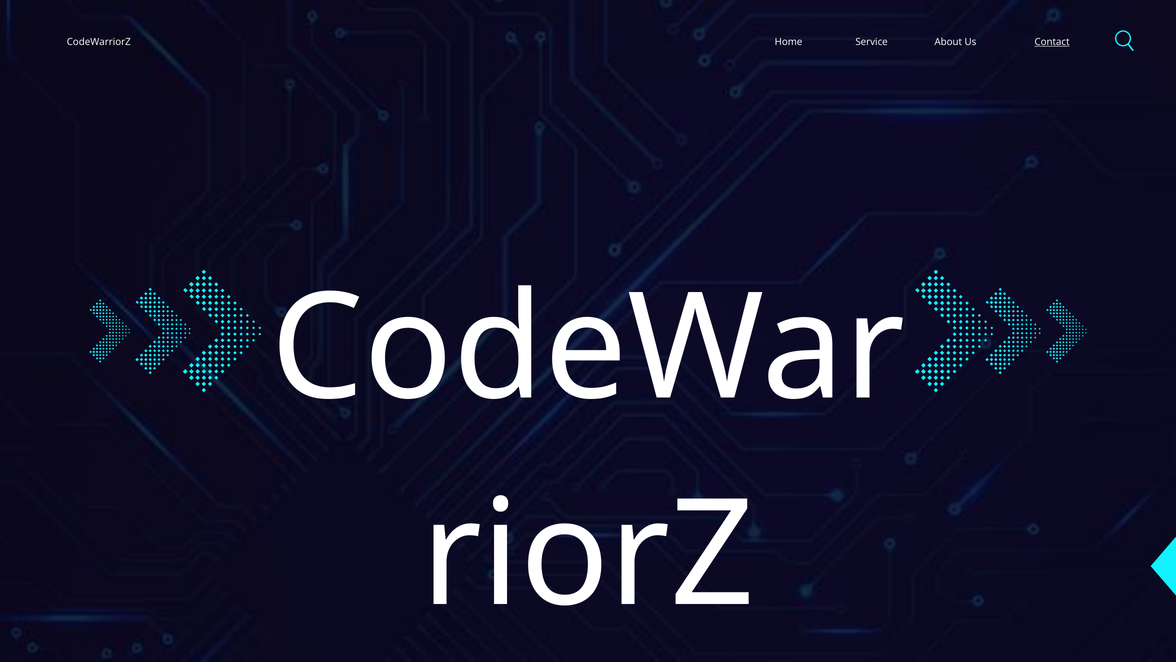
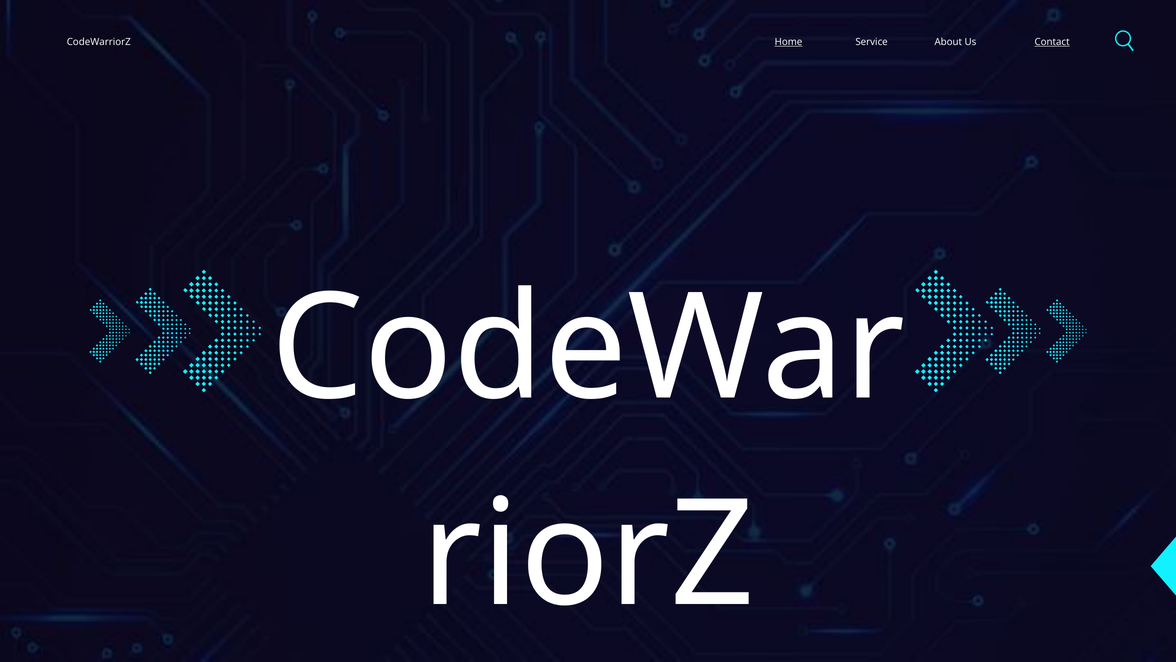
Home underline: none -> present
